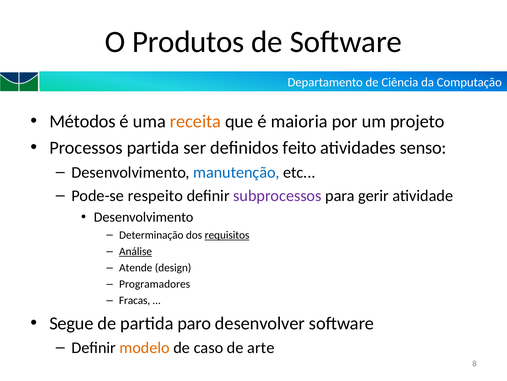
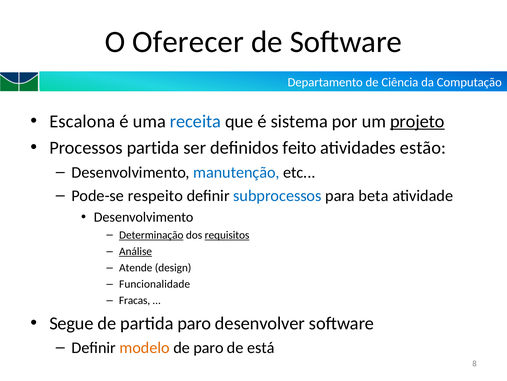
Produtos: Produtos -> Oferecer
Métodos: Métodos -> Escalona
receita colour: orange -> blue
maioria: maioria -> sistema
projeto underline: none -> present
senso: senso -> estão
subprocessos colour: purple -> blue
gerir: gerir -> beta
Determinação underline: none -> present
Programadores: Programadores -> Funcionalidade
de caso: caso -> paro
arte: arte -> está
